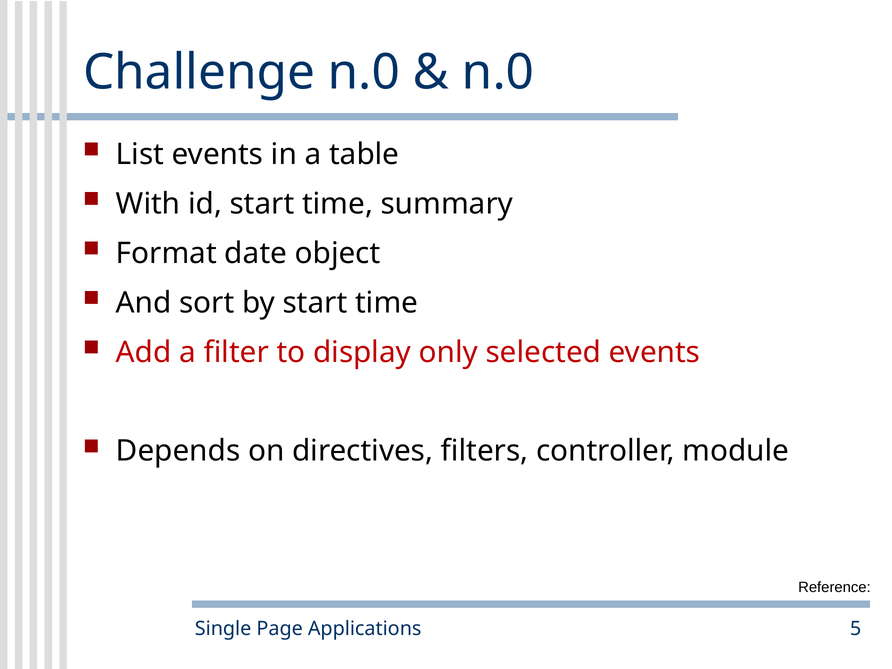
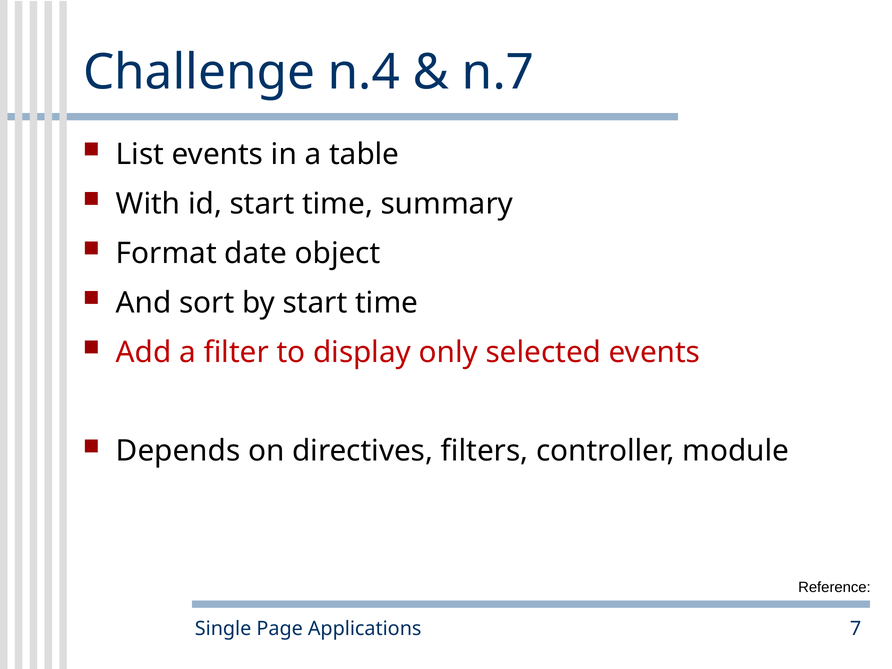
Challenge n.0: n.0 -> n.4
n.0 at (498, 72): n.0 -> n.7
5: 5 -> 7
